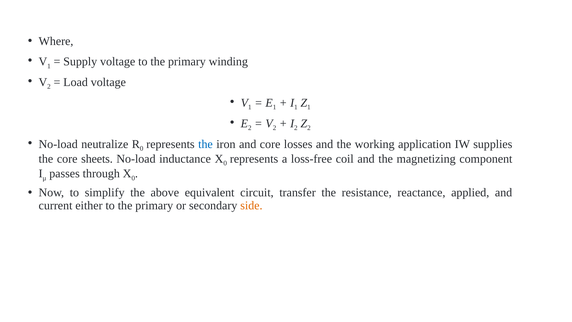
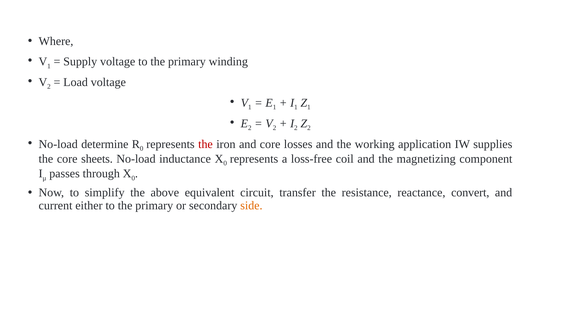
neutralize: neutralize -> determine
the at (205, 144) colour: blue -> red
applied: applied -> convert
